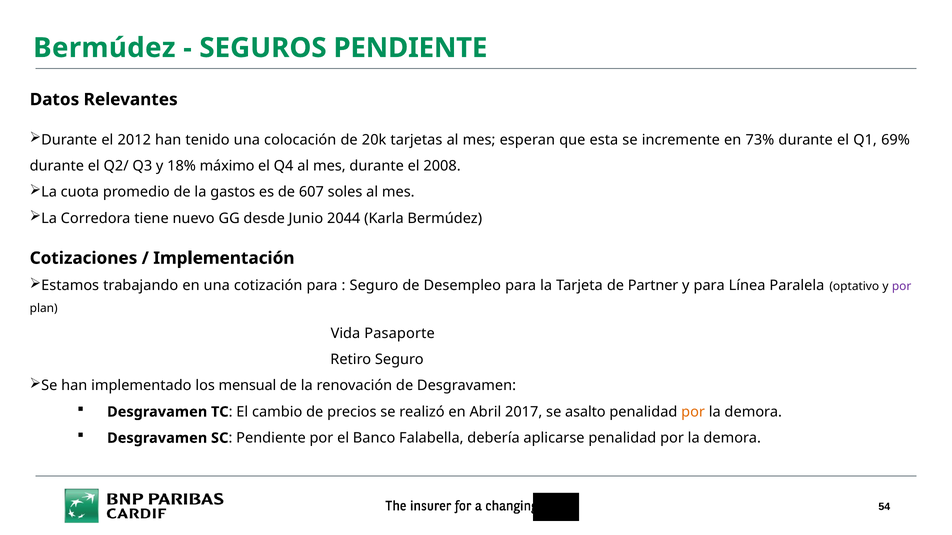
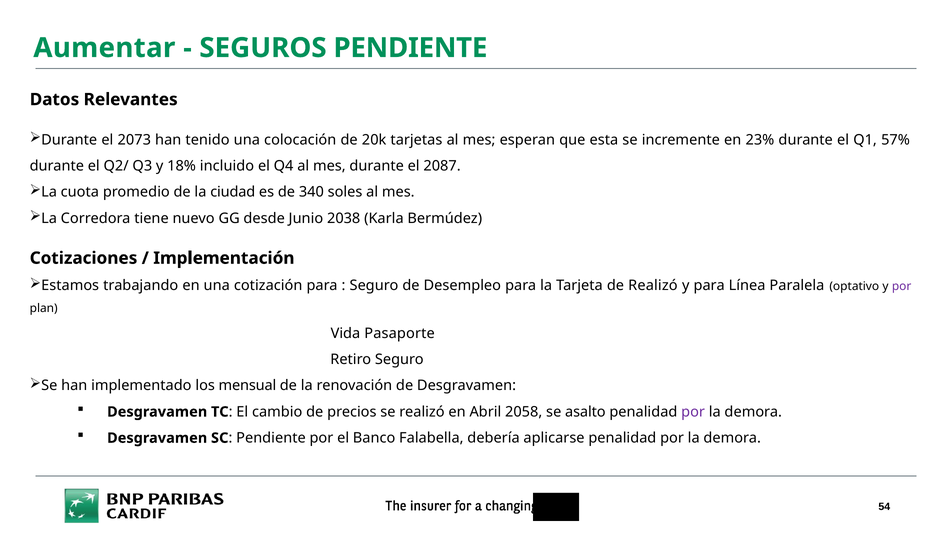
Bermúdez at (104, 48): Bermúdez -> Aumentar
2012: 2012 -> 2073
73%: 73% -> 23%
69%: 69% -> 57%
máximo: máximo -> incluido
2008: 2008 -> 2087
gastos: gastos -> ciudad
607: 607 -> 340
2044: 2044 -> 2038
de Partner: Partner -> Realizó
2017: 2017 -> 2058
por at (693, 412) colour: orange -> purple
